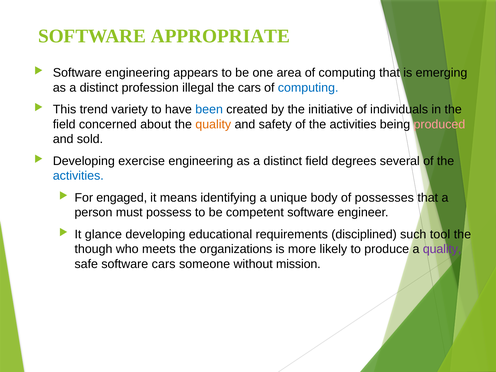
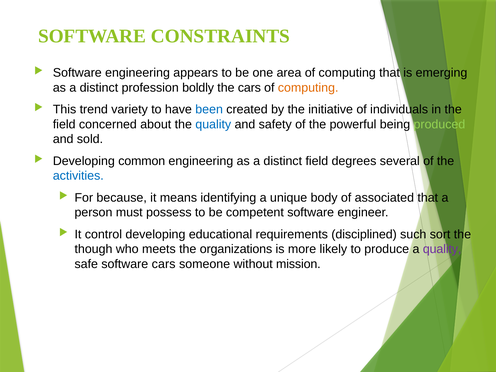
APPROPRIATE: APPROPRIATE -> CONSTRAINTS
illegal: illegal -> boldly
computing at (308, 88) colour: blue -> orange
quality at (213, 124) colour: orange -> blue
safety of the activities: activities -> powerful
produced colour: pink -> light green
exercise: exercise -> common
engaged: engaged -> because
possesses: possesses -> associated
glance: glance -> control
tool: tool -> sort
